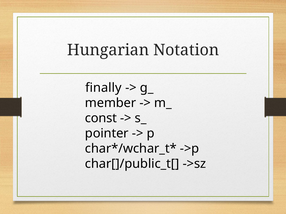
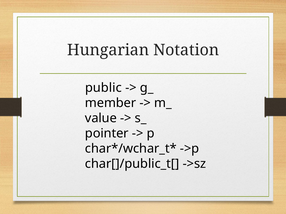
finally: finally -> public
const: const -> value
